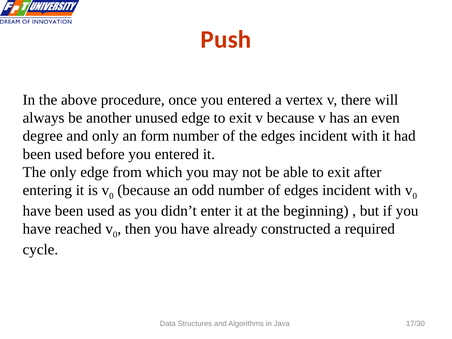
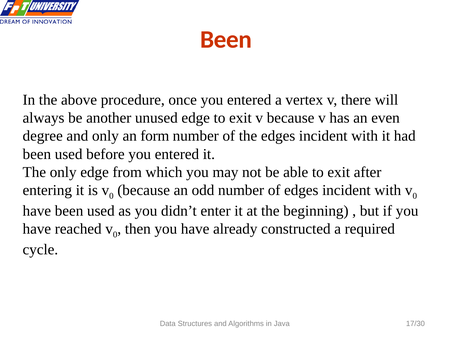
Push at (226, 39): Push -> Been
